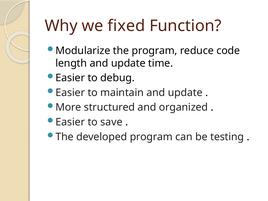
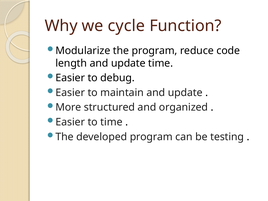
fixed: fixed -> cycle
to save: save -> time
